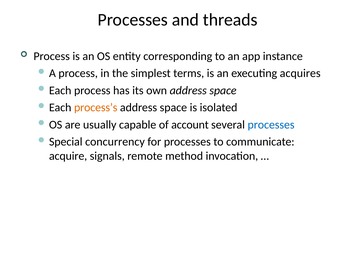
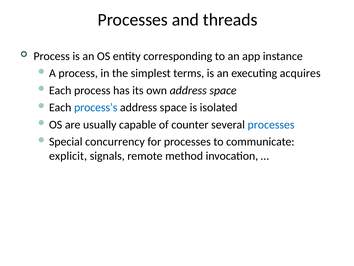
process’s colour: orange -> blue
account: account -> counter
acquire: acquire -> explicit
